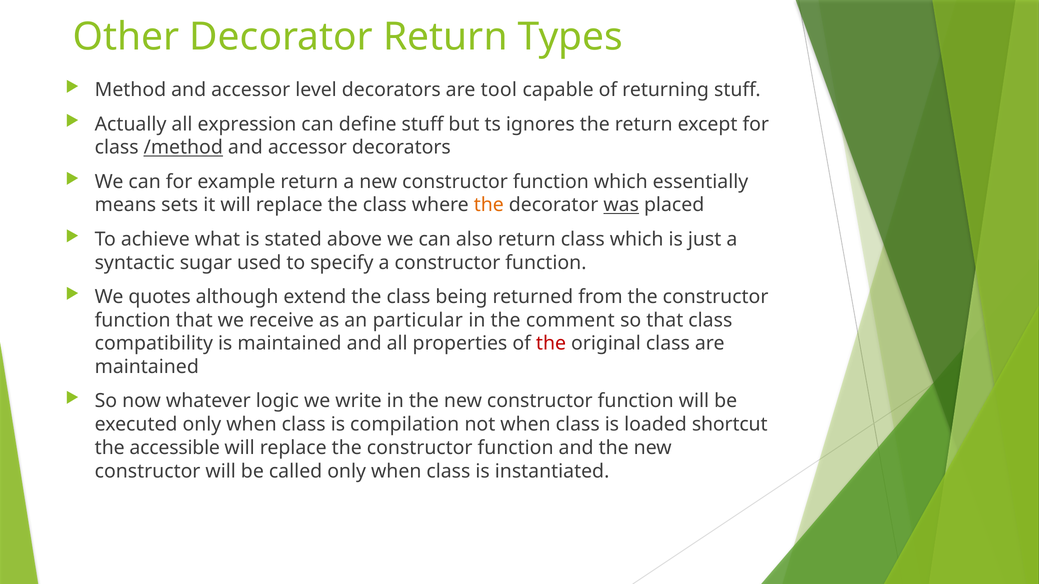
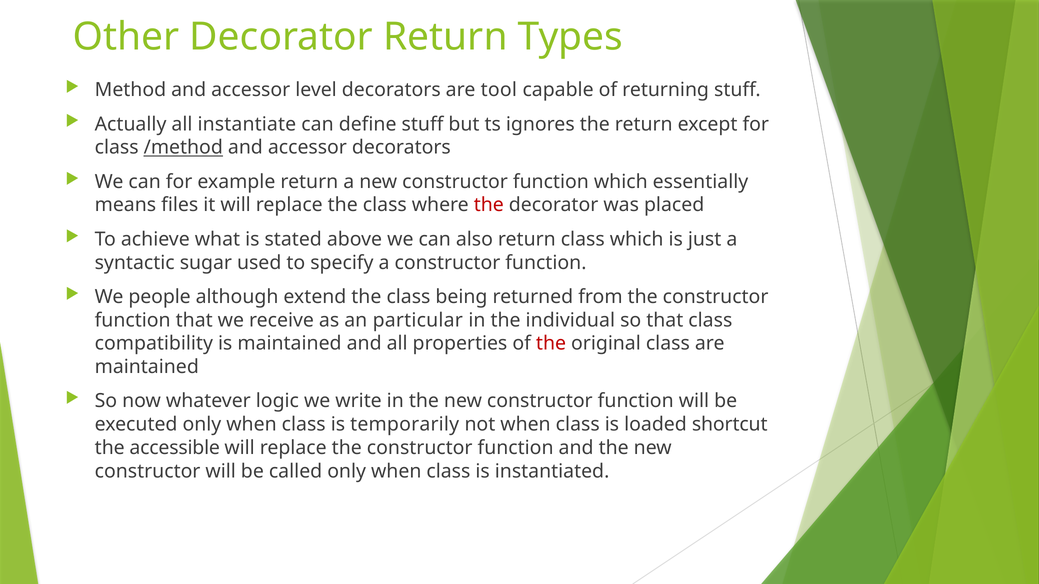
expression: expression -> instantiate
sets: sets -> files
the at (489, 205) colour: orange -> red
was underline: present -> none
quotes: quotes -> people
comment: comment -> individual
compilation: compilation -> temporarily
